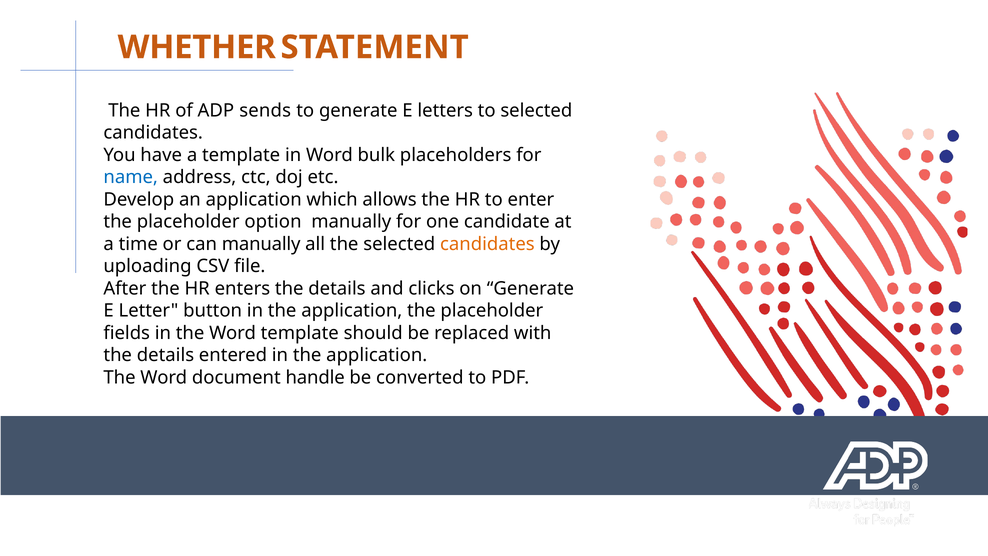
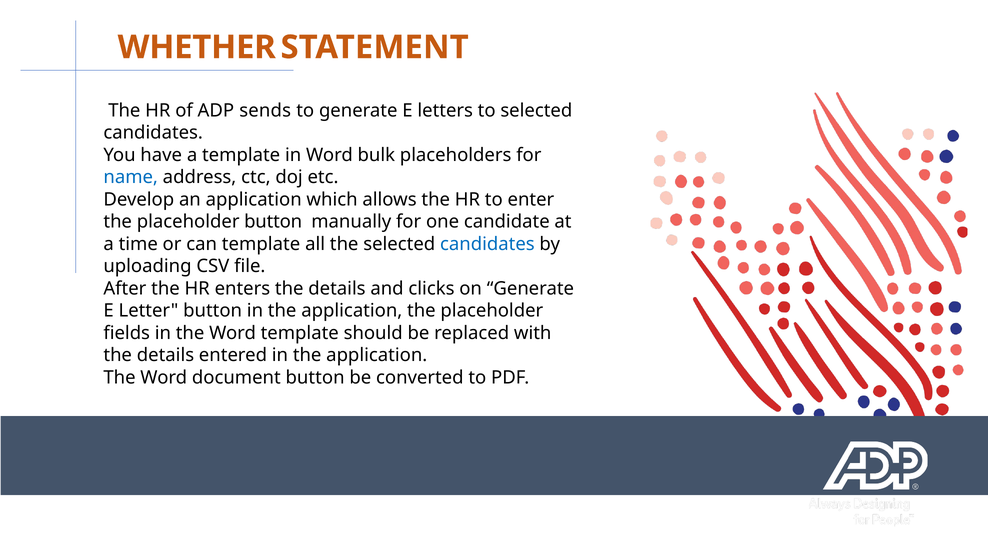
placeholder option: option -> button
can manually: manually -> template
candidates at (487, 244) colour: orange -> blue
document handle: handle -> button
